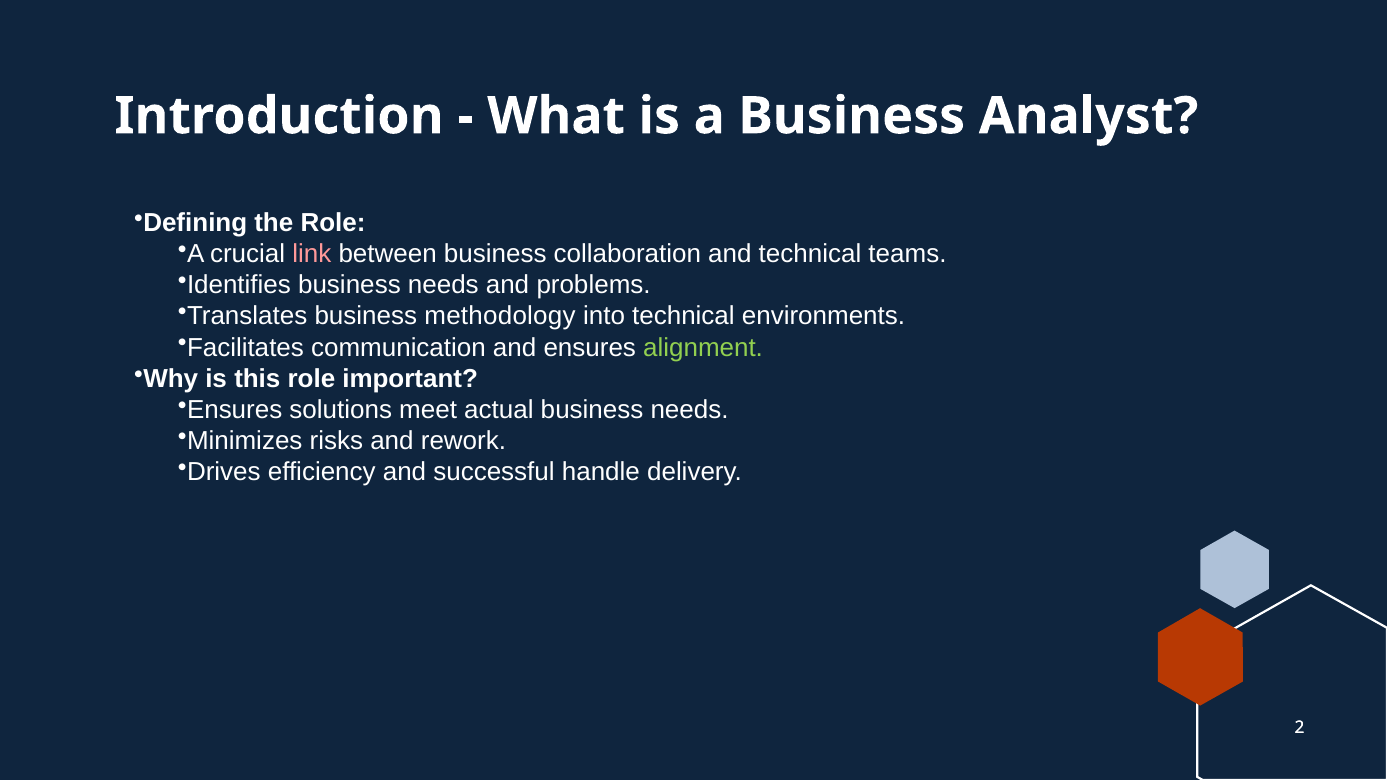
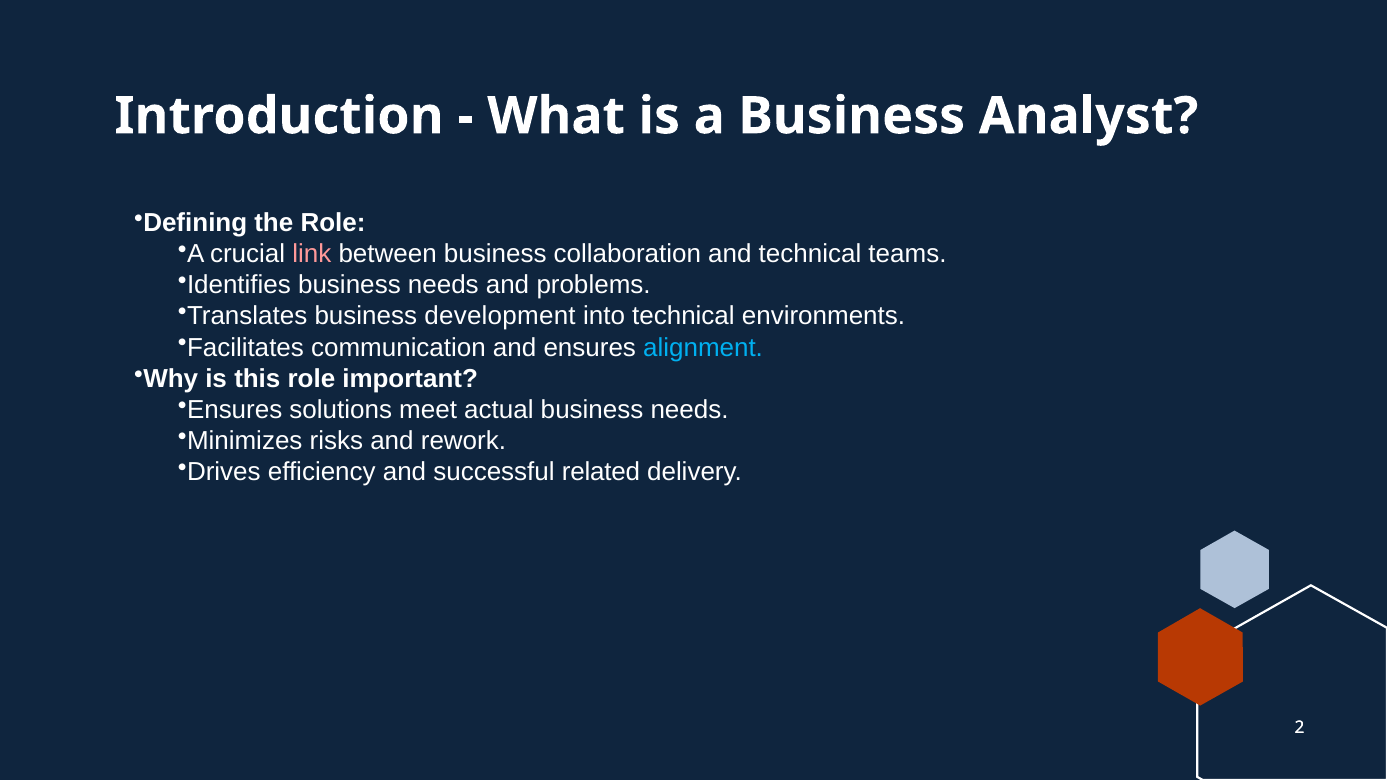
methodology: methodology -> development
alignment colour: light green -> light blue
handle: handle -> related
